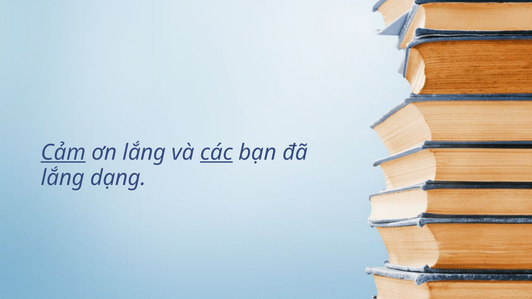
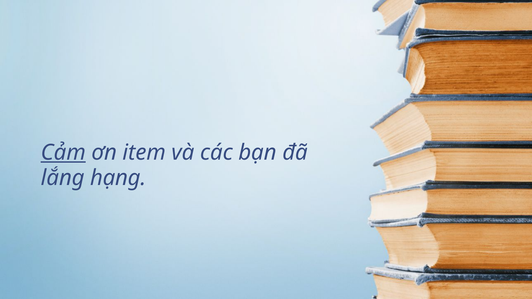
ơn lắng: lắng -> item
các underline: present -> none
dạng: dạng -> hạng
